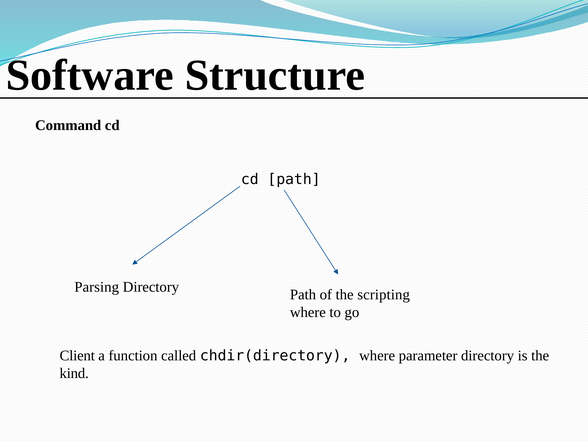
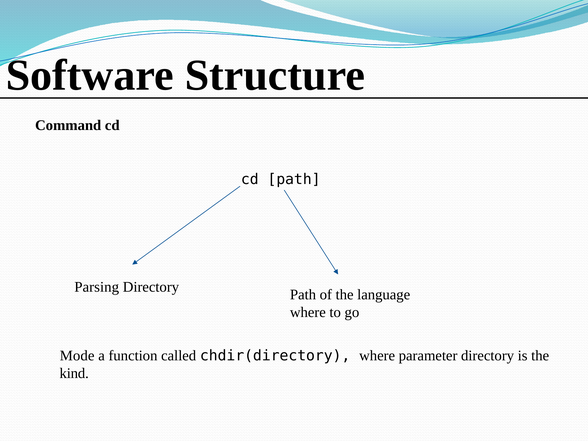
scripting: scripting -> language
Client: Client -> Mode
